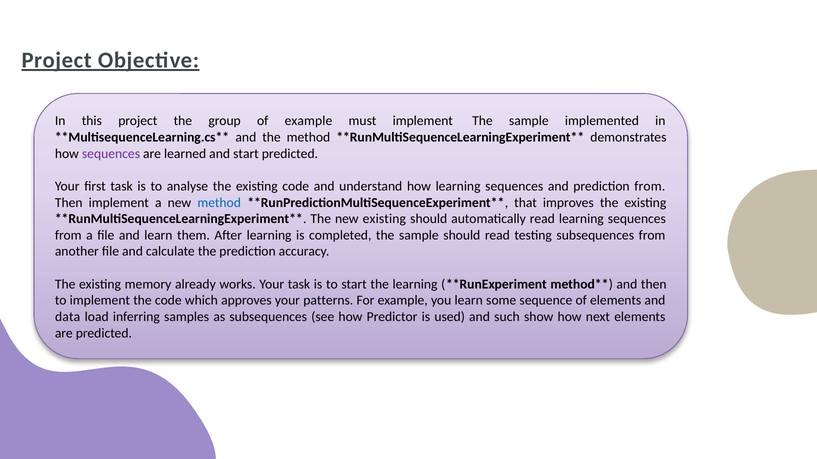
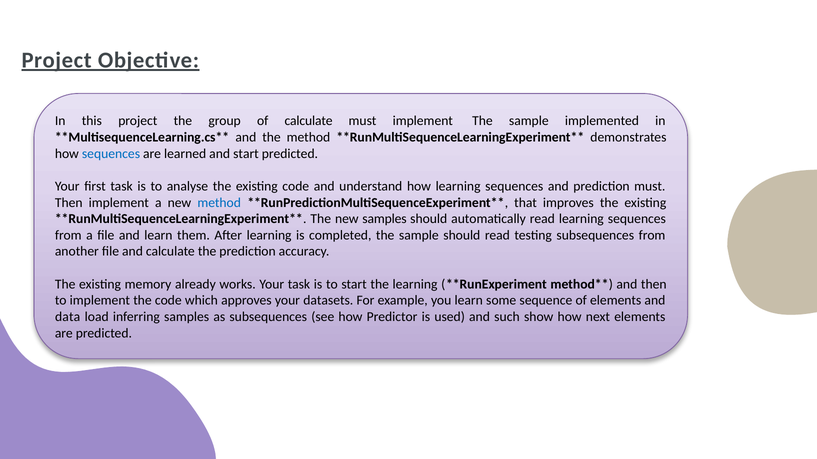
of example: example -> calculate
sequences at (111, 154) colour: purple -> blue
prediction from: from -> must
new existing: existing -> samples
patterns: patterns -> datasets
